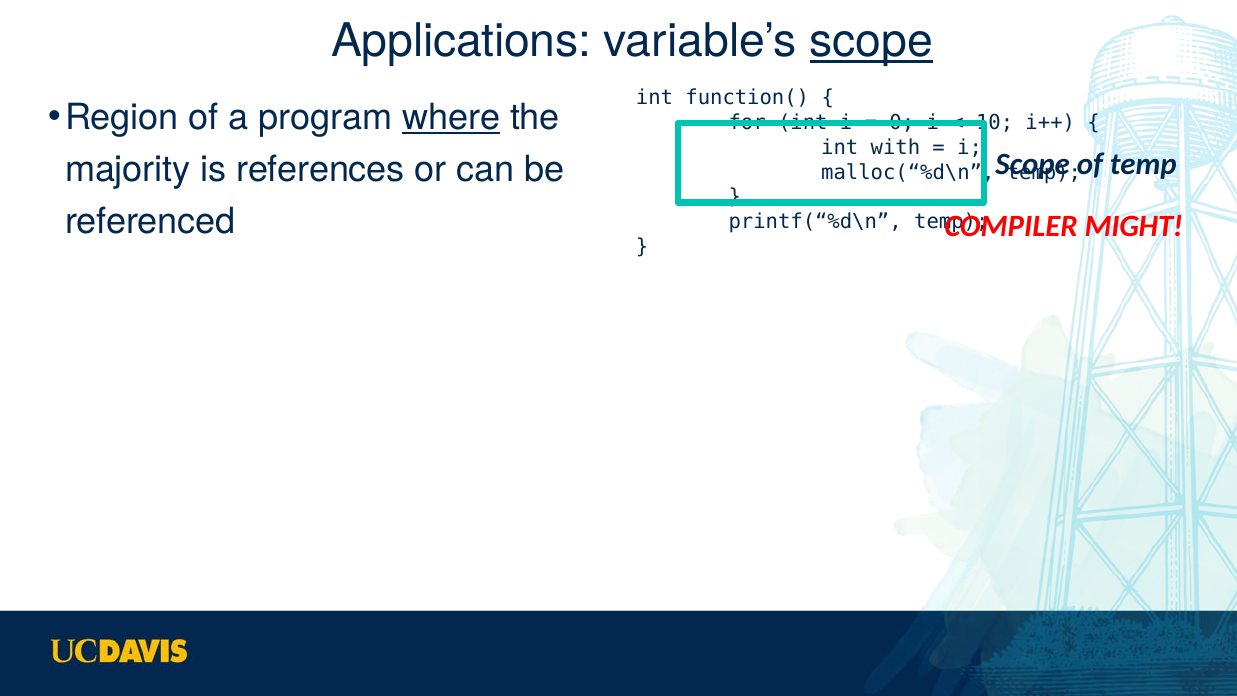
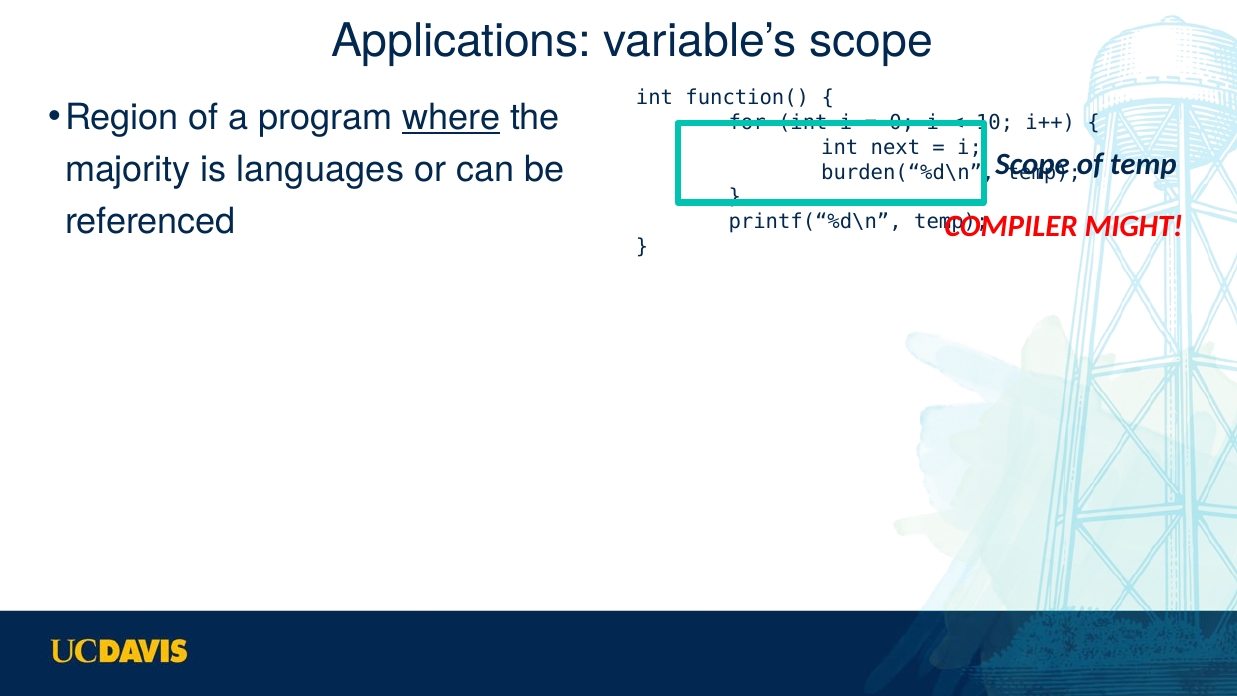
scope at (871, 41) underline: present -> none
with: with -> next
references: references -> languages
malloc(“%d\n: malloc(“%d\n -> burden(“%d\n
